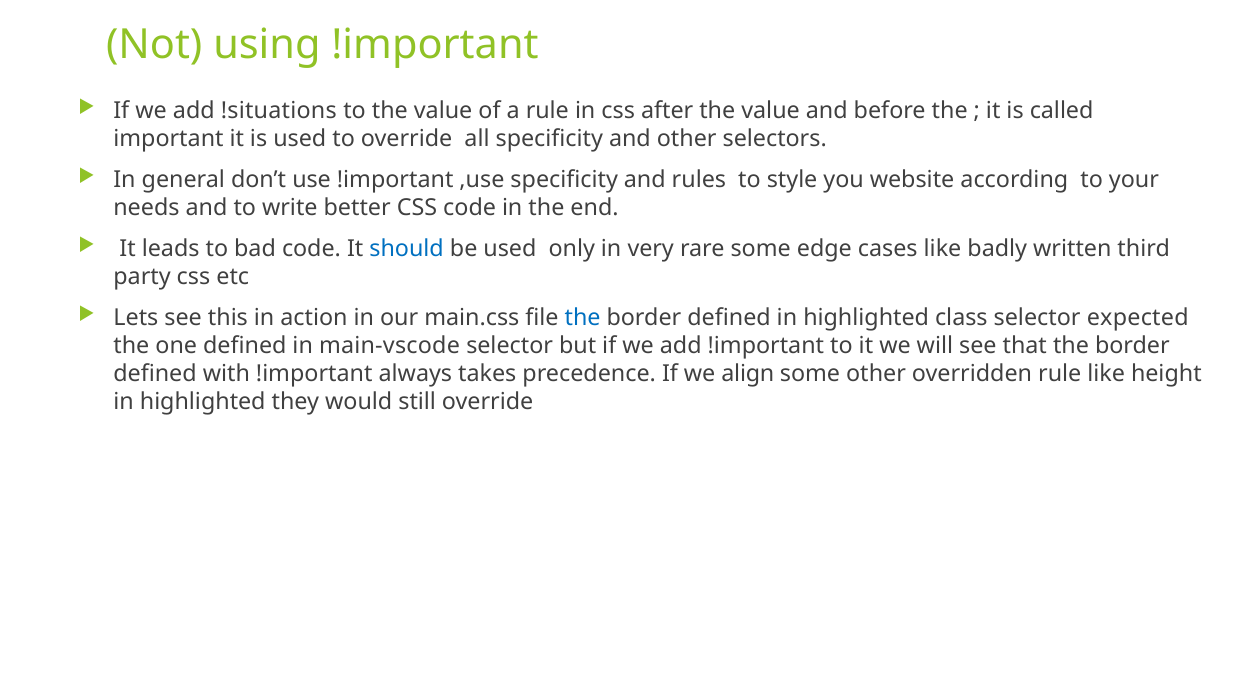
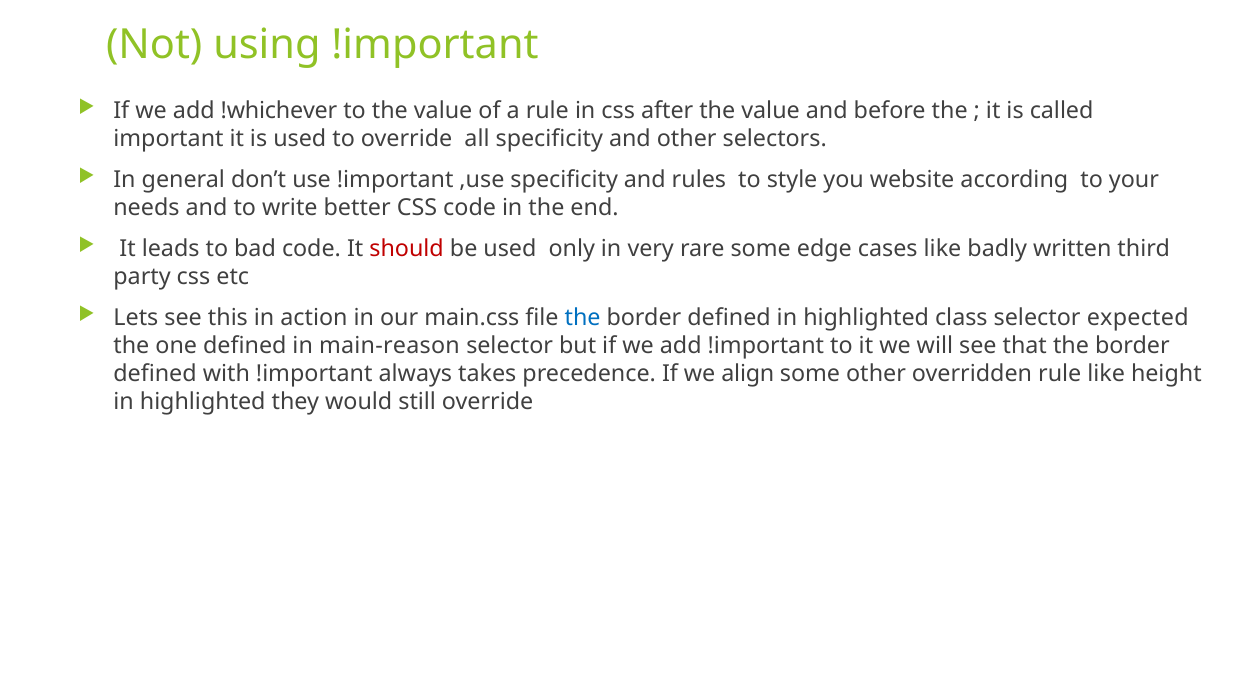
!situations: !situations -> !whichever
should colour: blue -> red
main-vscode: main-vscode -> main-reason
